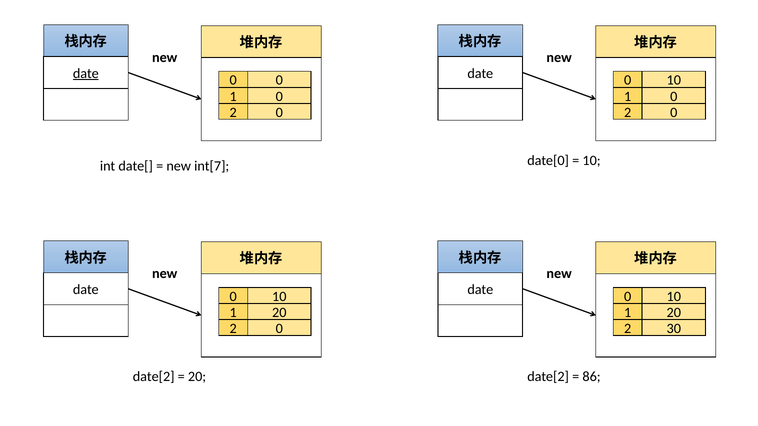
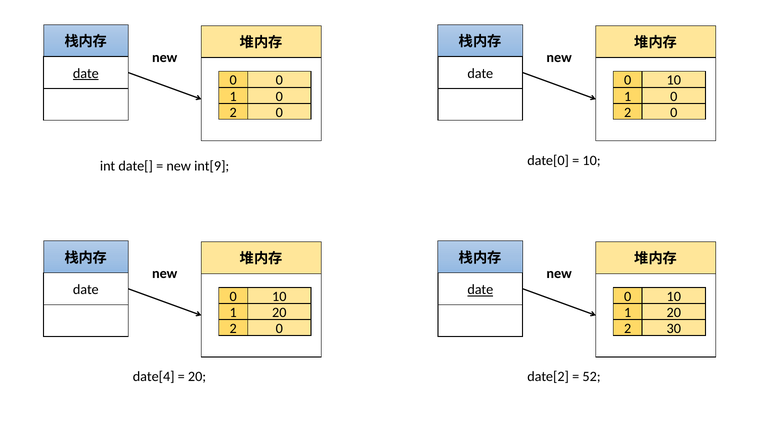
int[7: int[7 -> int[9
date at (480, 290) underline: none -> present
date[2 at (154, 377): date[2 -> date[4
86: 86 -> 52
